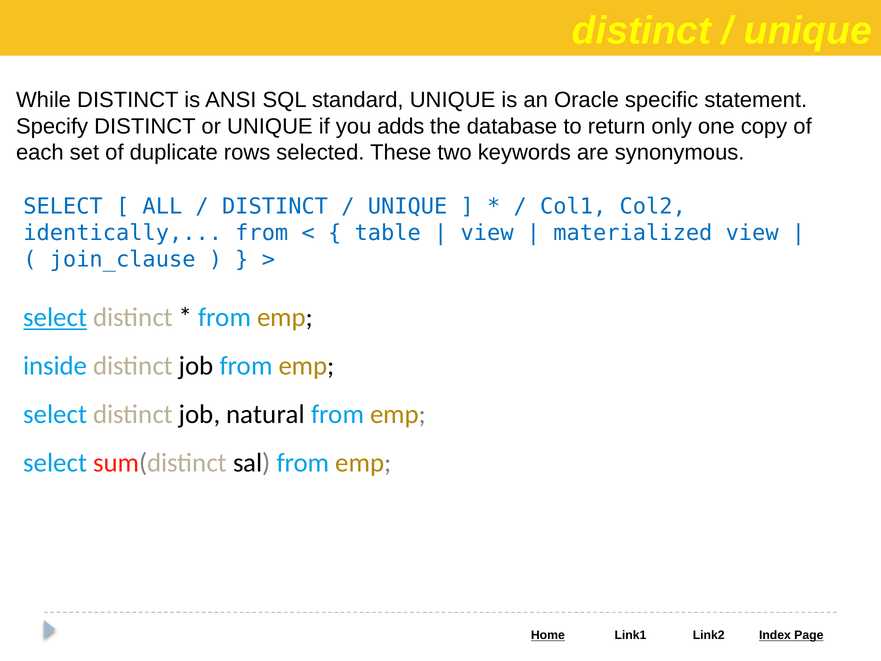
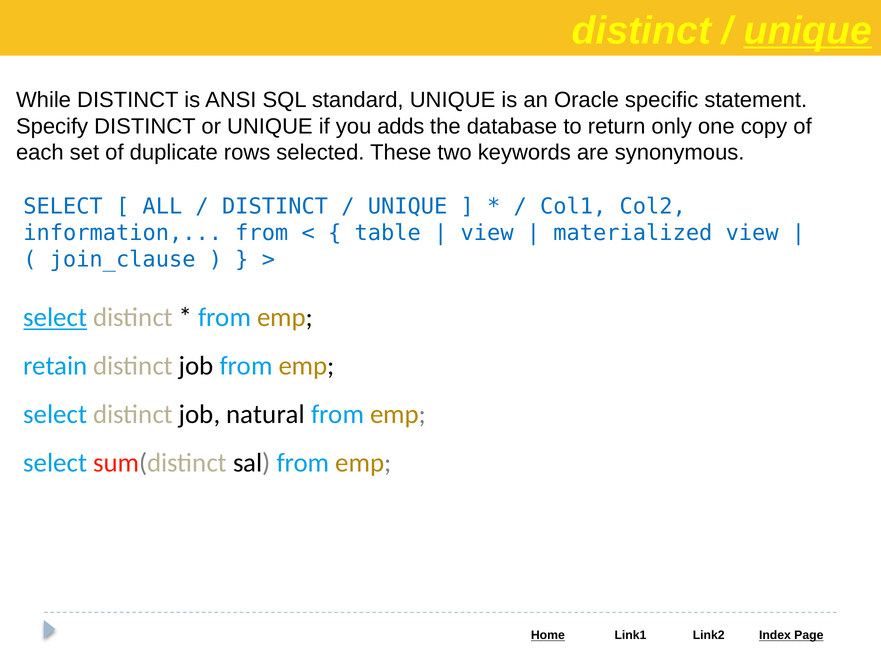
unique at (808, 31) underline: none -> present
identically: identically -> information
inside: inside -> retain
